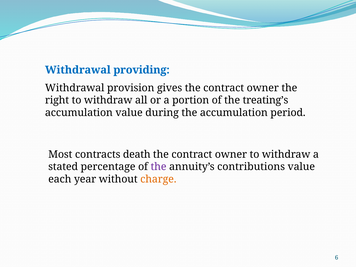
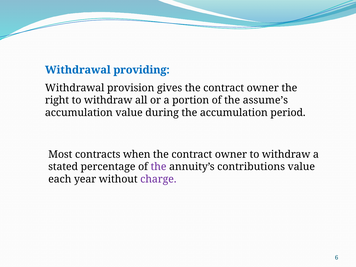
treating’s: treating’s -> assume’s
death: death -> when
charge colour: orange -> purple
